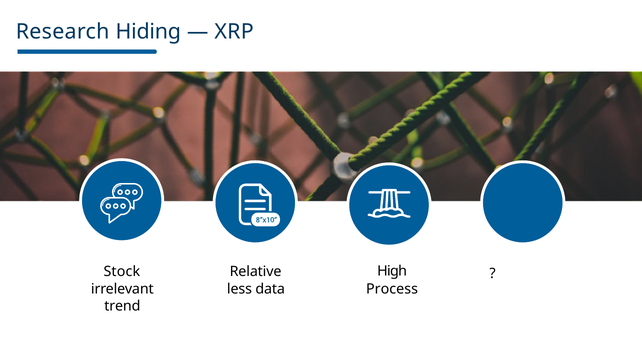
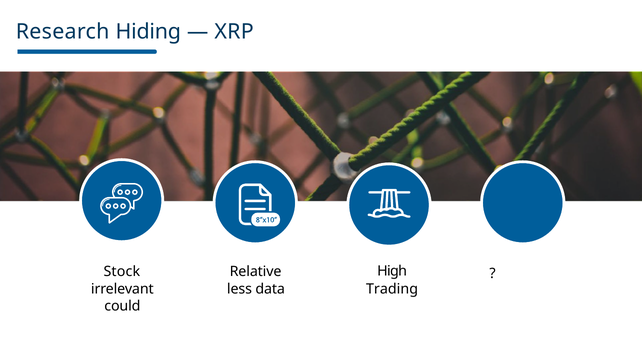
Process: Process -> Trading
trend: trend -> could
